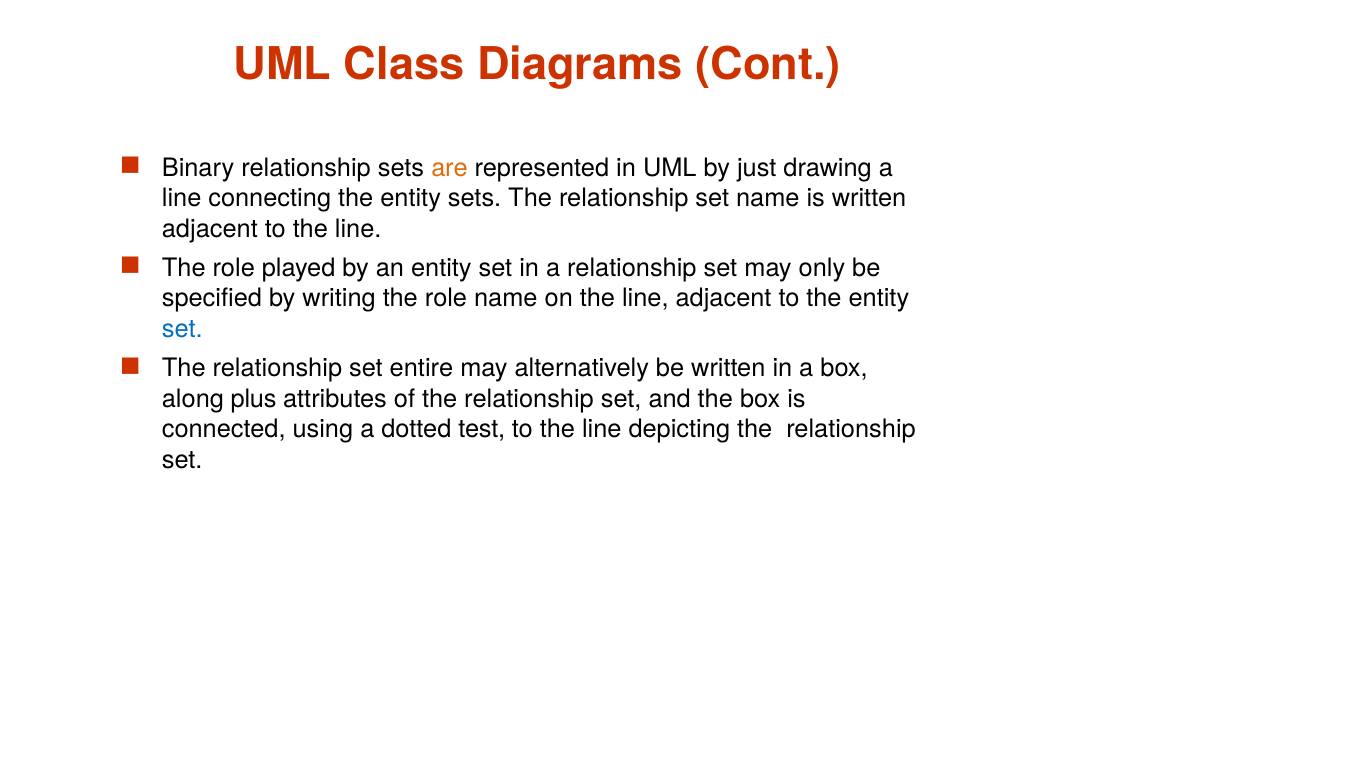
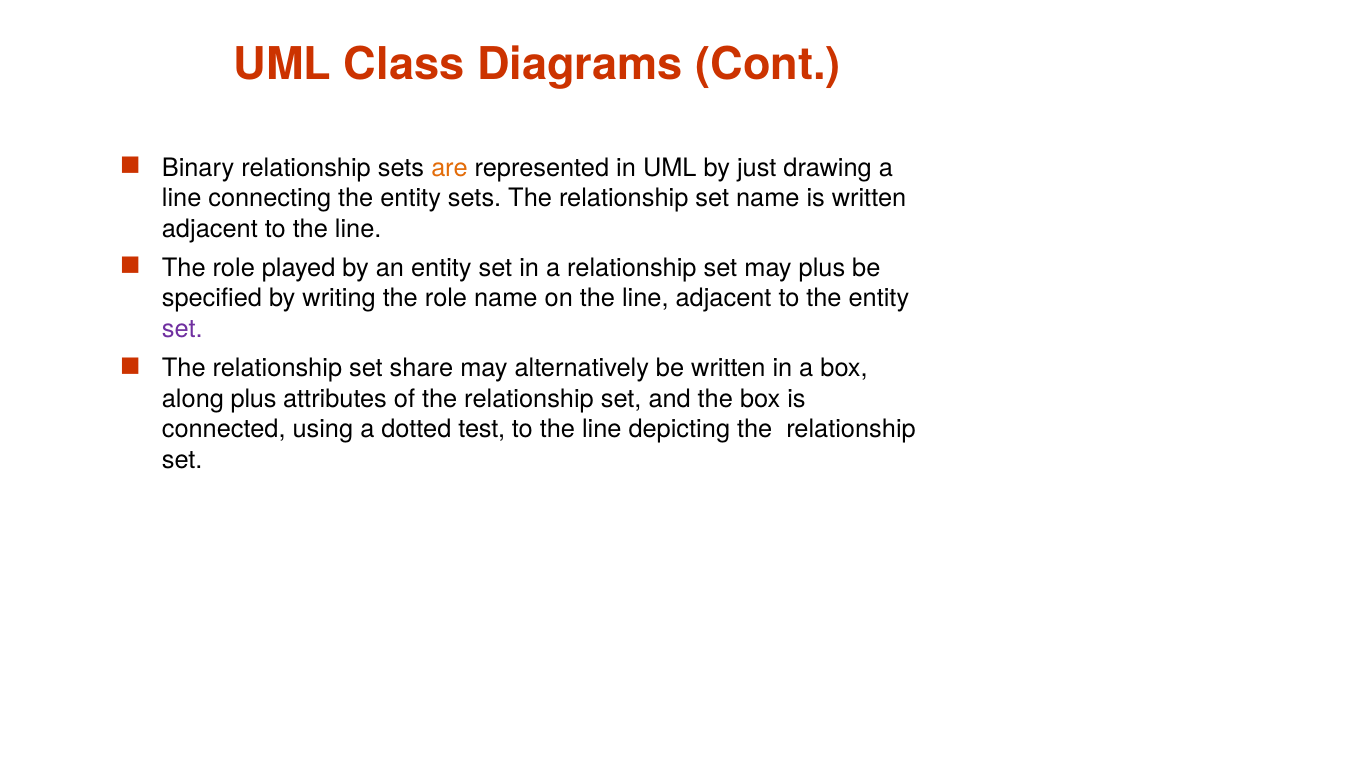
may only: only -> plus
set at (182, 329) colour: blue -> purple
entire: entire -> share
